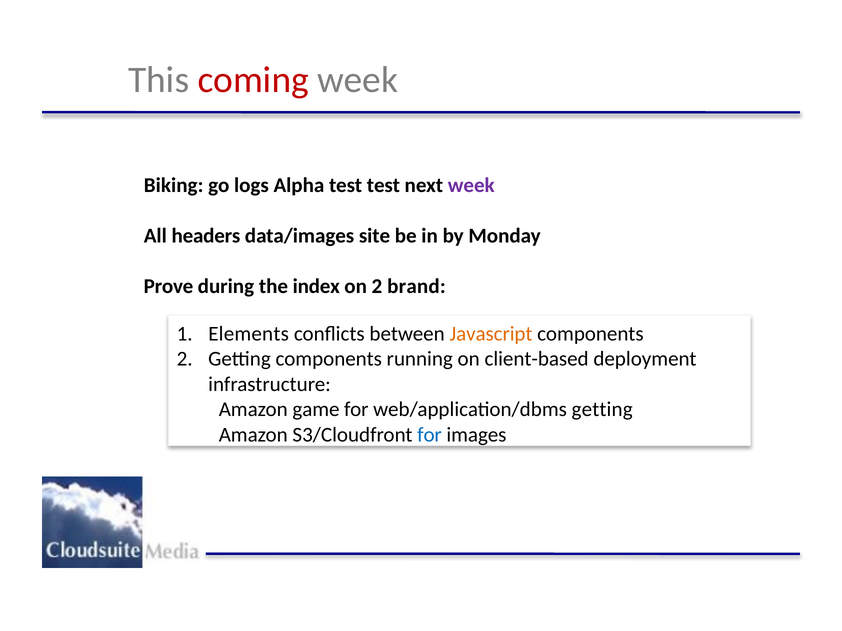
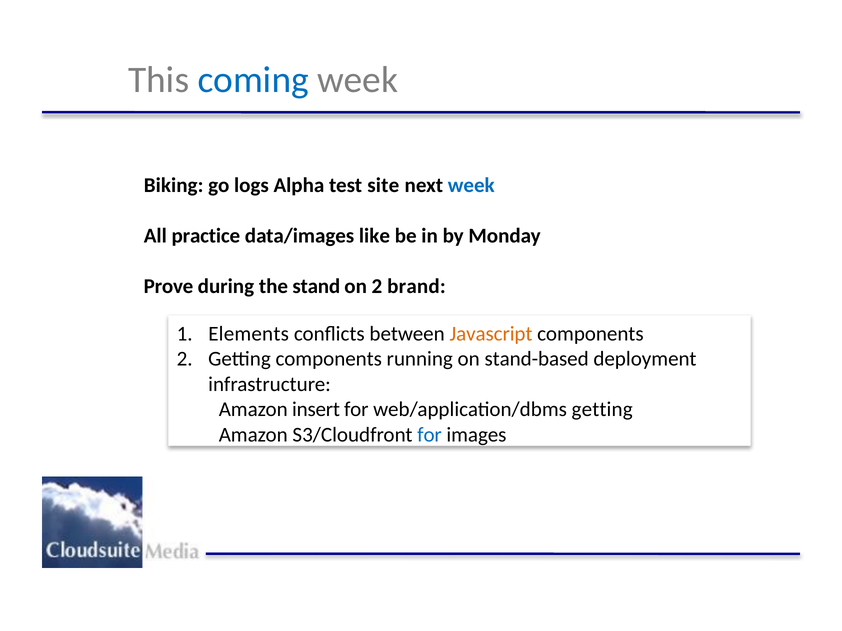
coming colour: red -> blue
test test: test -> site
week at (471, 186) colour: purple -> blue
headers: headers -> practice
site: site -> like
index: index -> stand
client-based: client-based -> stand-based
game: game -> insert
